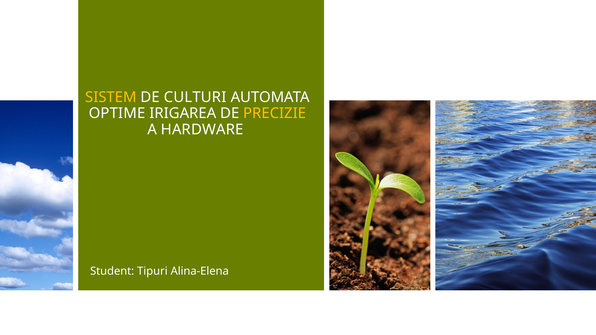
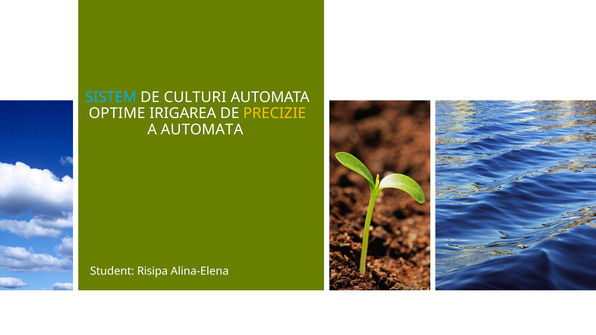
SISTEM colour: yellow -> light blue
A HARDWARE: HARDWARE -> AUTOMATA
Tipuri: Tipuri -> Risipa
